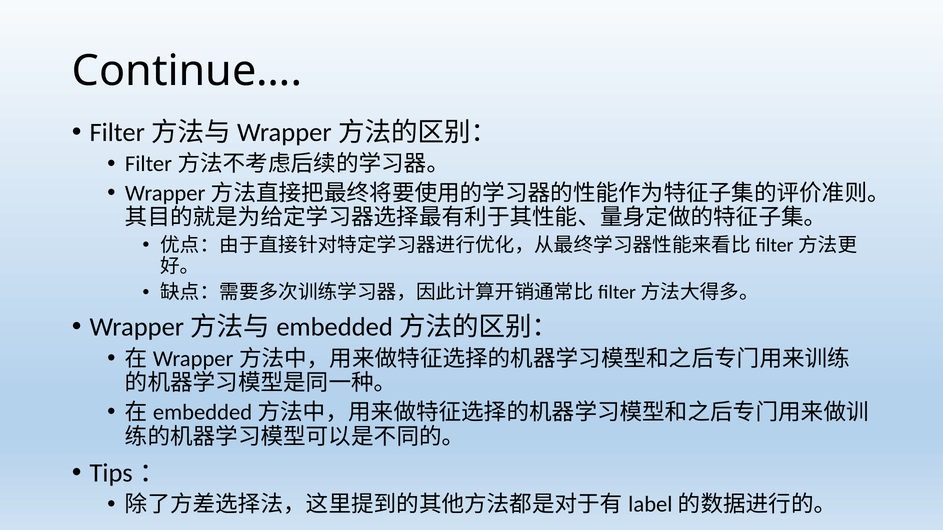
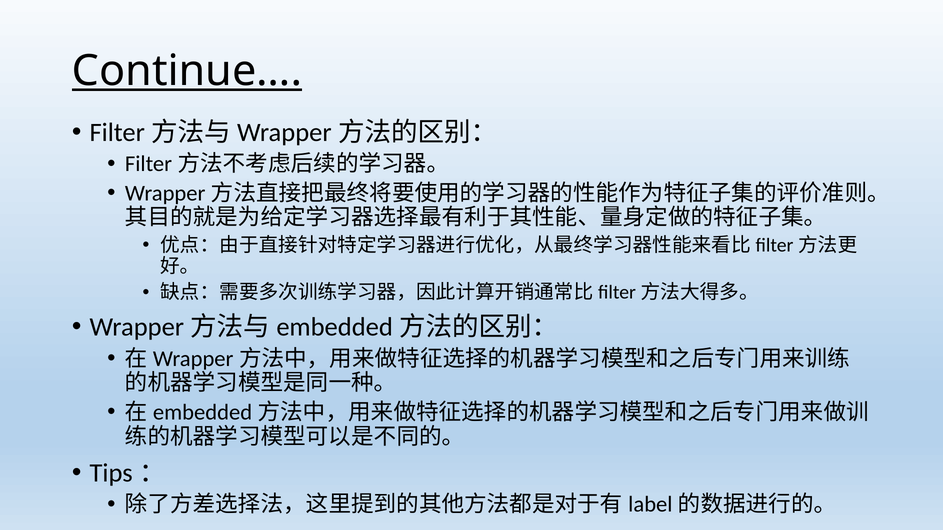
Continue… underline: none -> present
